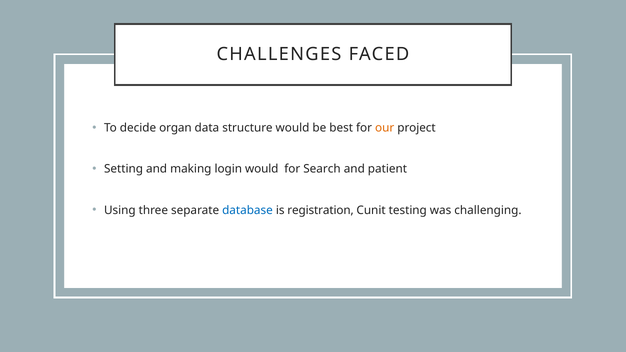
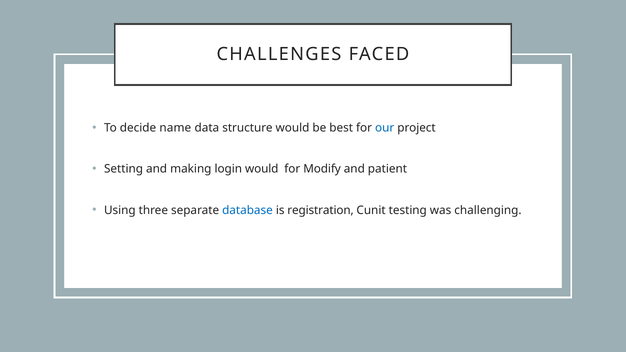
organ: organ -> name
our colour: orange -> blue
Search: Search -> Modify
